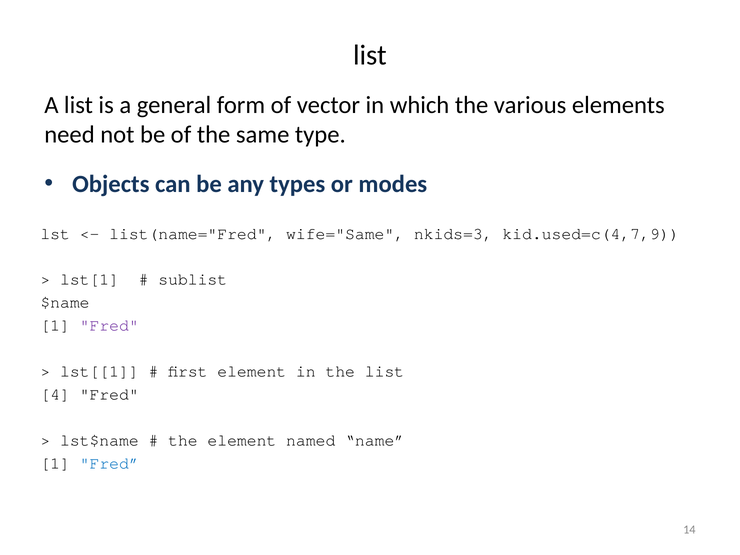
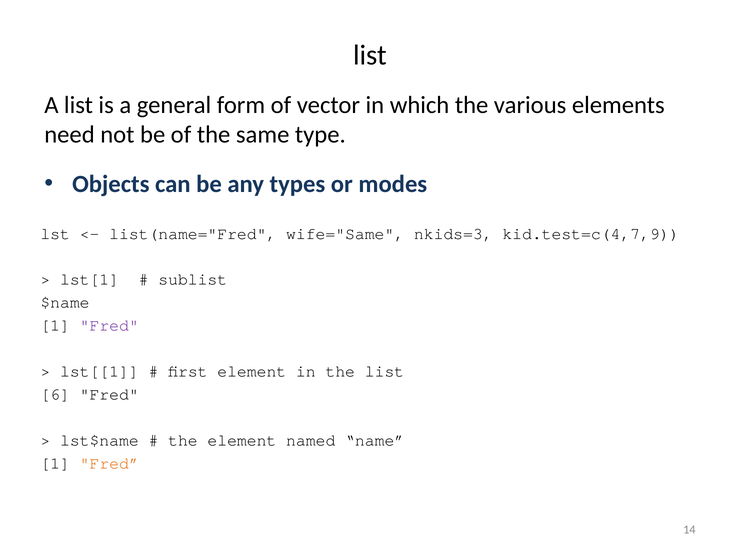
kid.used=c(4,7,9: kid.used=c(4,7,9 -> kid.test=c(4,7,9
4: 4 -> 6
Fred at (109, 463) colour: blue -> orange
